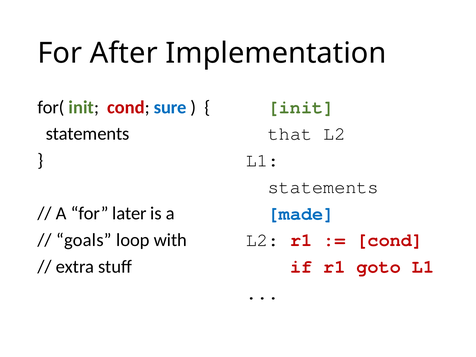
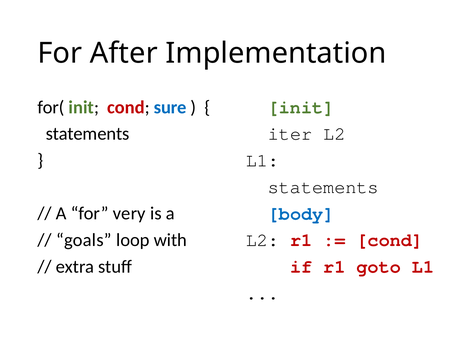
that: that -> iter
later: later -> very
made: made -> body
